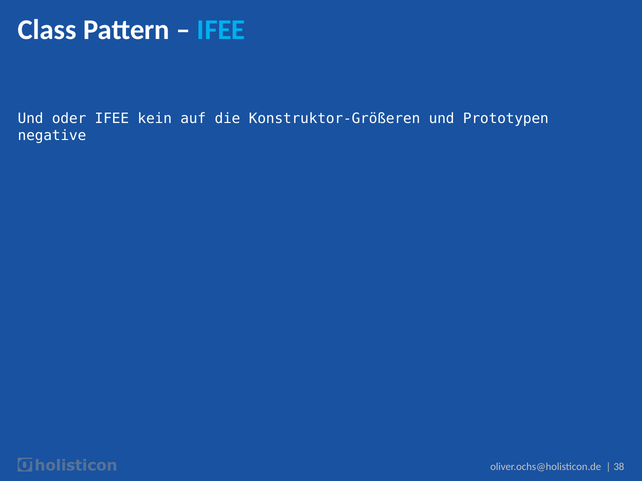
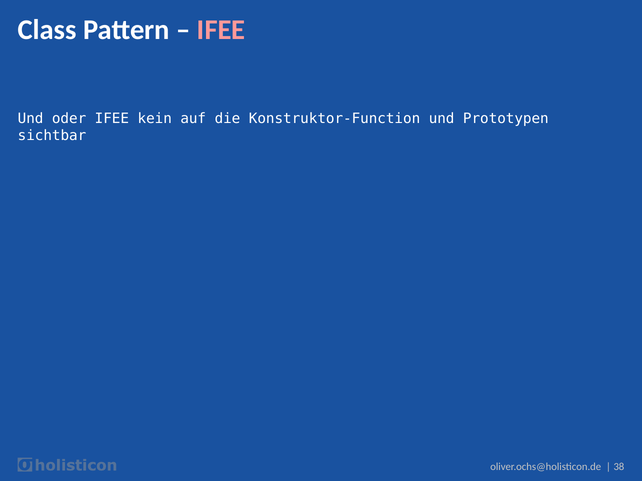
IFEE at (221, 30) colour: light blue -> pink
Konstruktor-Größeren: Konstruktor-Größeren -> Konstruktor-Function
negative: negative -> sichtbar
